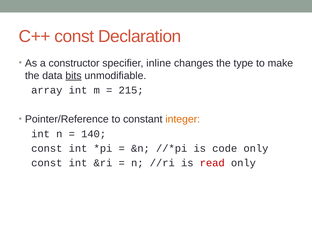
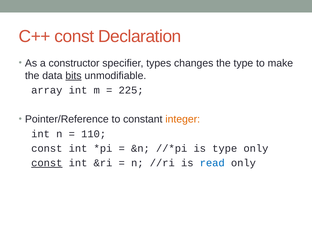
inline: inline -> types
215: 215 -> 225
140: 140 -> 110
is code: code -> type
const at (47, 163) underline: none -> present
read colour: red -> blue
